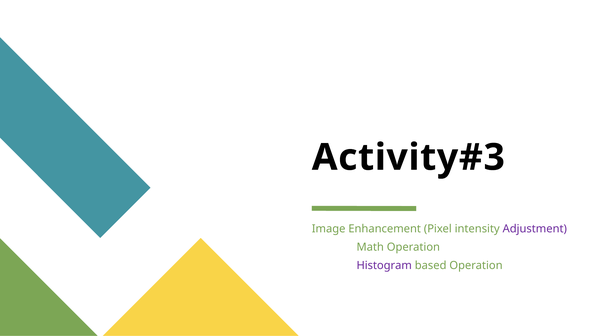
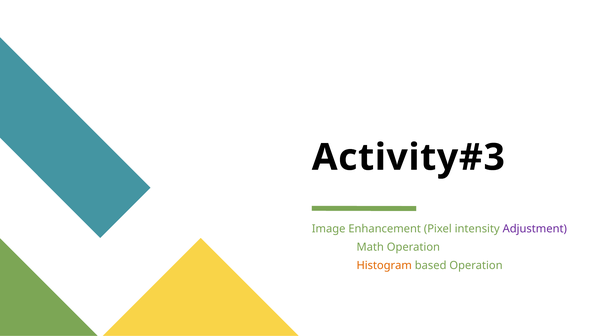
Histogram colour: purple -> orange
